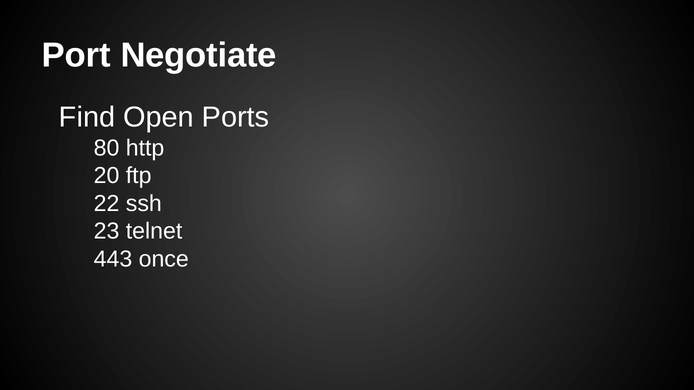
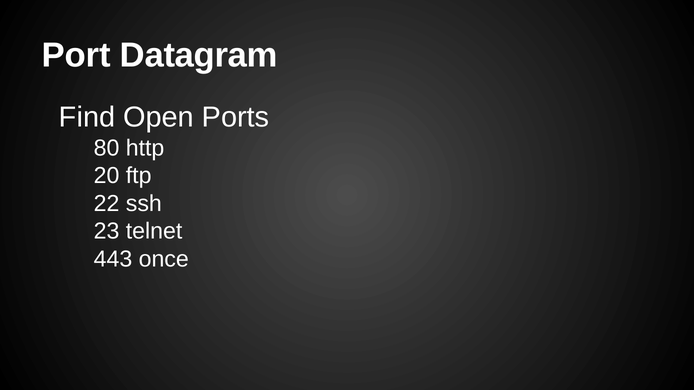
Negotiate: Negotiate -> Datagram
